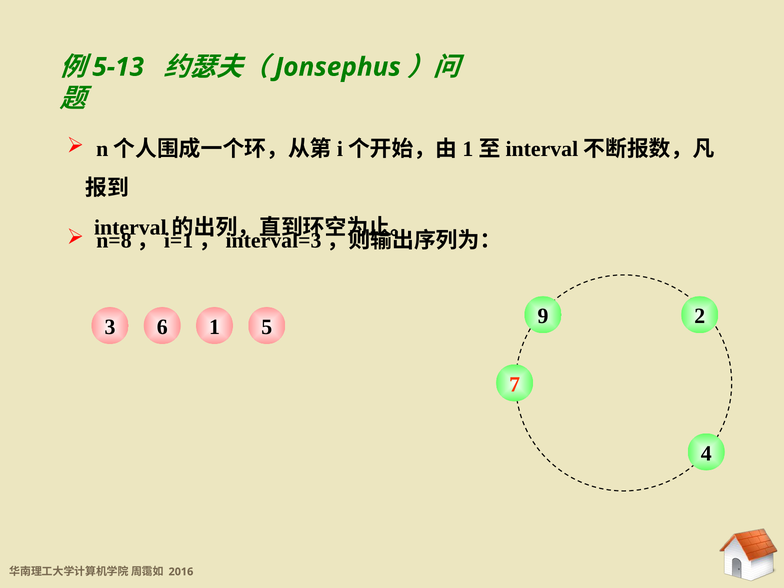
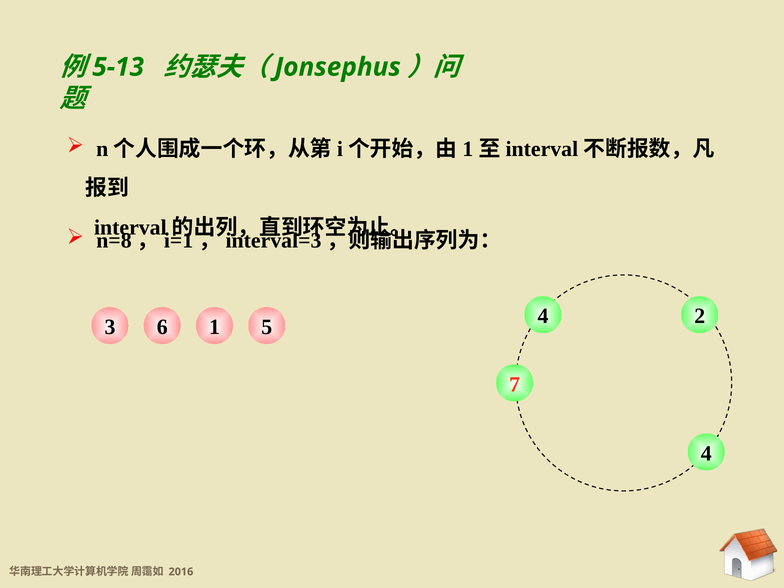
6 9: 9 -> 4
